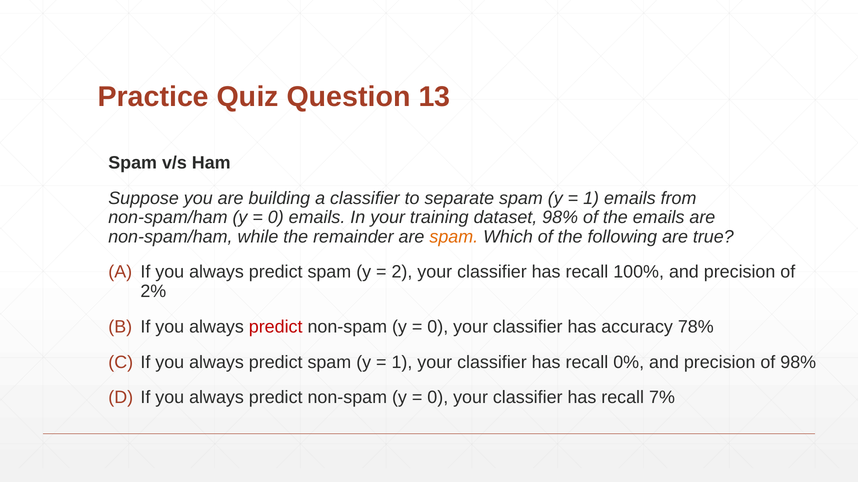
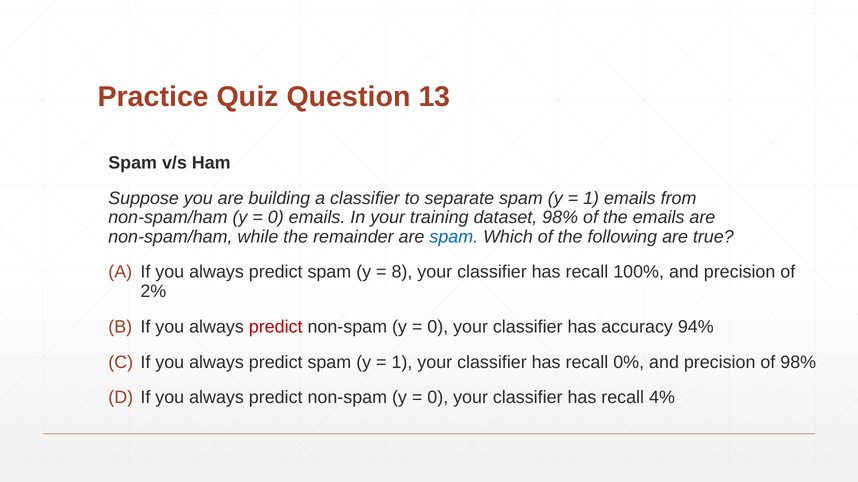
spam at (454, 237) colour: orange -> blue
2: 2 -> 8
78%: 78% -> 94%
7%: 7% -> 4%
